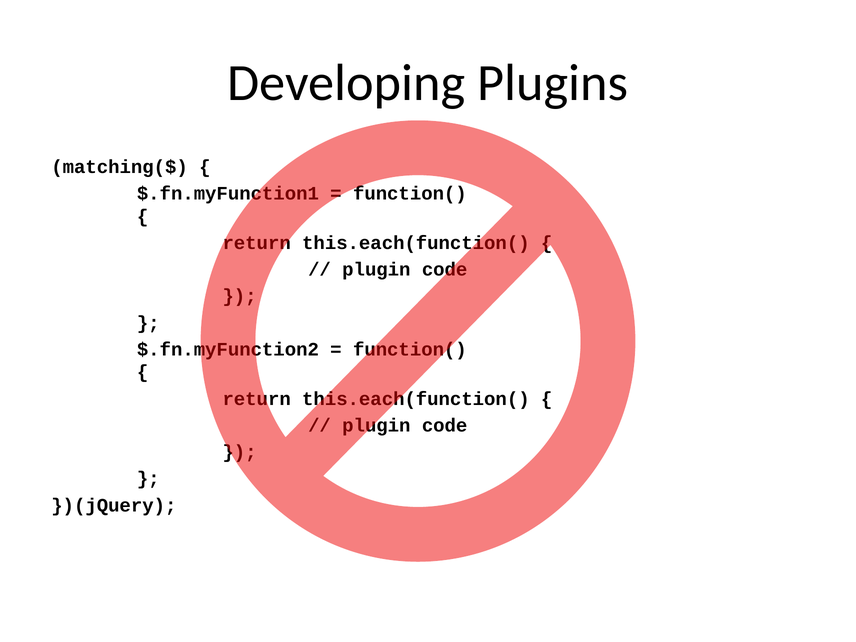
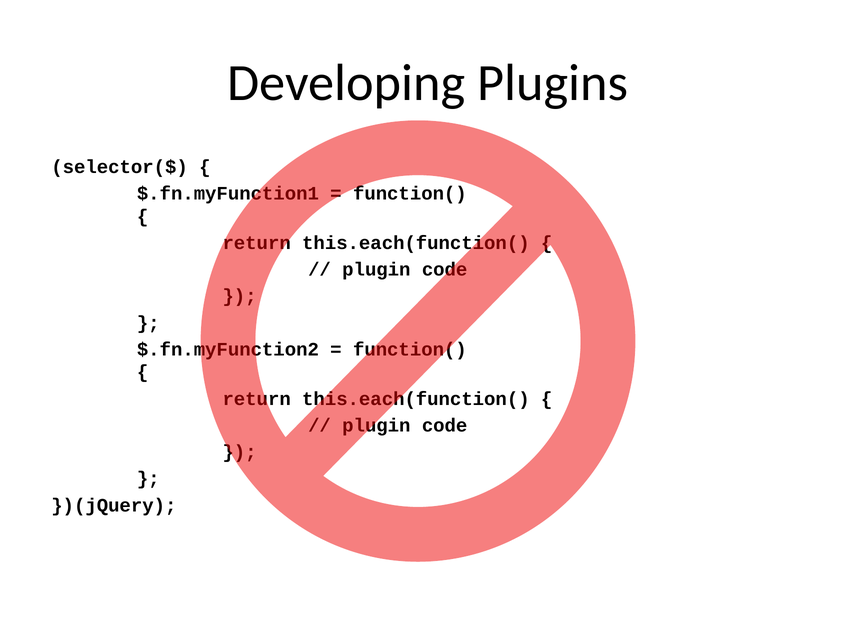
matching($: matching($ -> selector($
